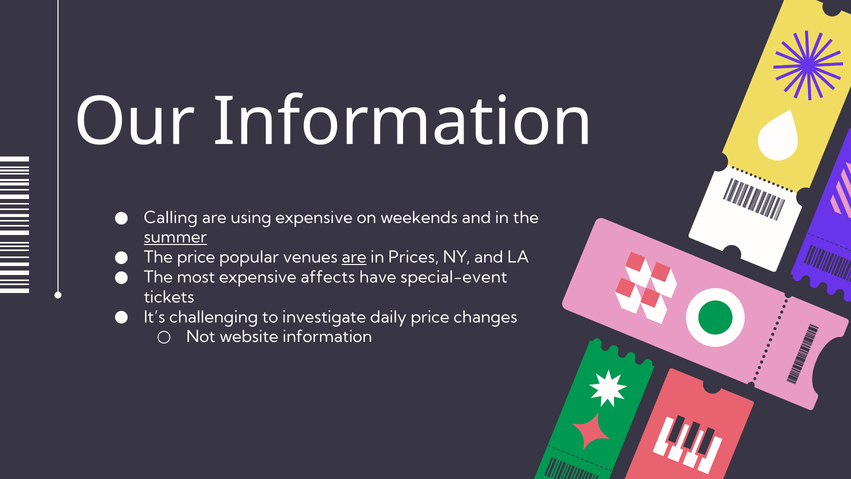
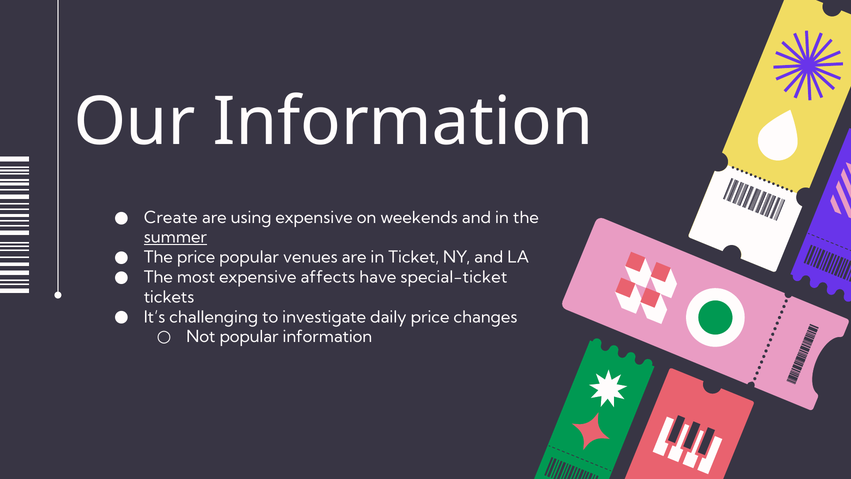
Calling: Calling -> Create
are at (354, 257) underline: present -> none
Prices: Prices -> Ticket
special-event: special-event -> special-ticket
Not website: website -> popular
